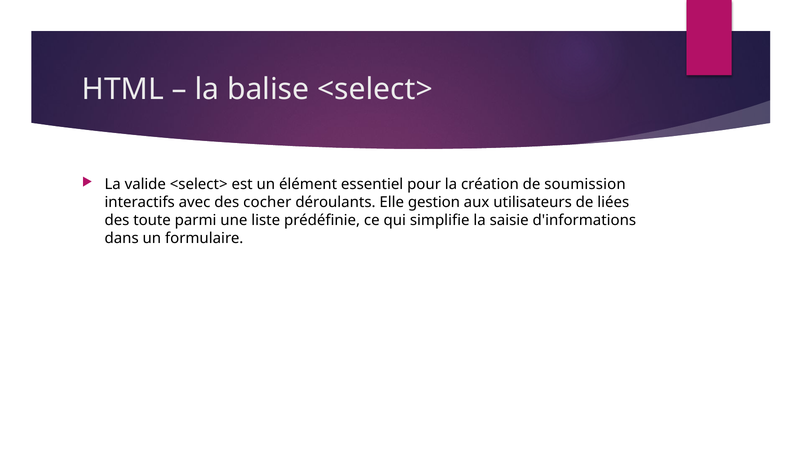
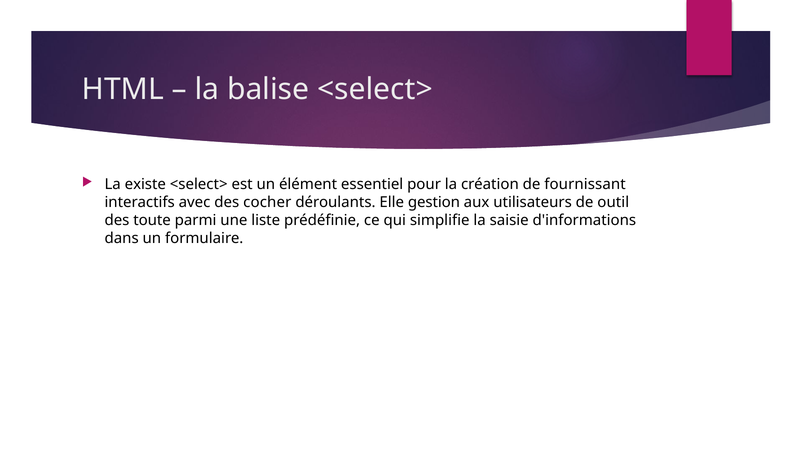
valide: valide -> existe
soumission: soumission -> fournissant
liées: liées -> outil
